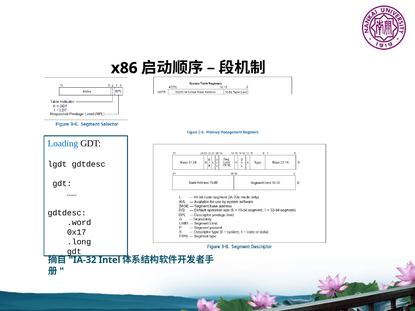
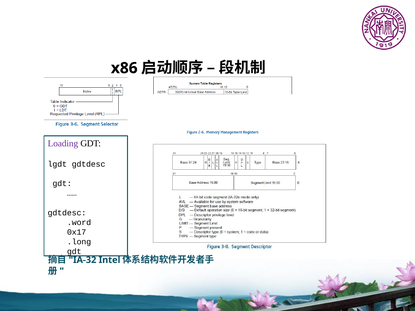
Loading colour: blue -> purple
